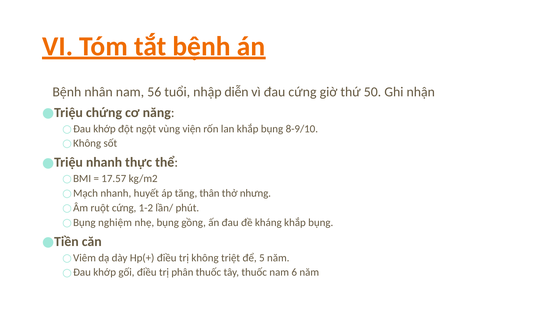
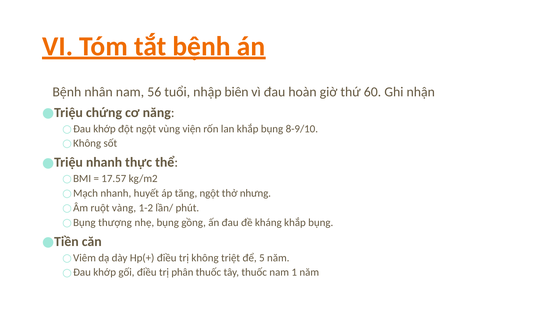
diễn: diễn -> biên
đau cứng: cứng -> hoàn
50: 50 -> 60
tăng thân: thân -> ngột
ruột cứng: cứng -> vàng
nghiệm: nghiệm -> thượng
6: 6 -> 1
